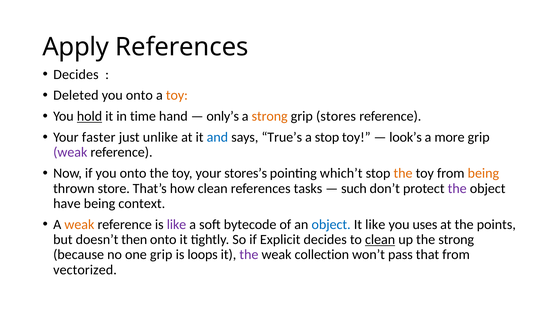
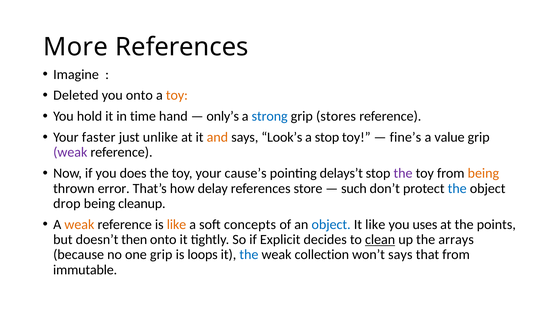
Apply: Apply -> More
Decides at (76, 74): Decides -> Imagine
hold underline: present -> none
strong at (270, 116) colour: orange -> blue
and colour: blue -> orange
True’s: True’s -> Look’s
look’s: look’s -> fine’s
more: more -> value
if you onto: onto -> does
stores’s: stores’s -> cause’s
which’t: which’t -> delays’t
the at (403, 173) colour: orange -> purple
store: store -> error
how clean: clean -> delay
tasks: tasks -> store
the at (457, 188) colour: purple -> blue
have: have -> drop
context: context -> cleanup
like at (177, 224) colour: purple -> orange
bytecode: bytecode -> concepts
the strong: strong -> arrays
the at (249, 255) colour: purple -> blue
won’t pass: pass -> says
vectorized: vectorized -> immutable
